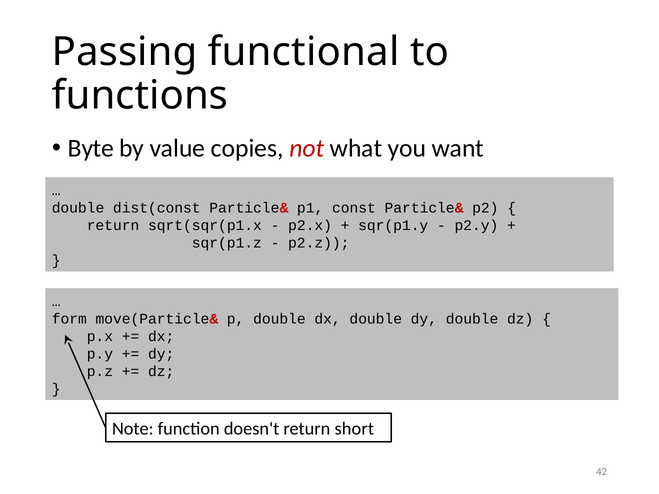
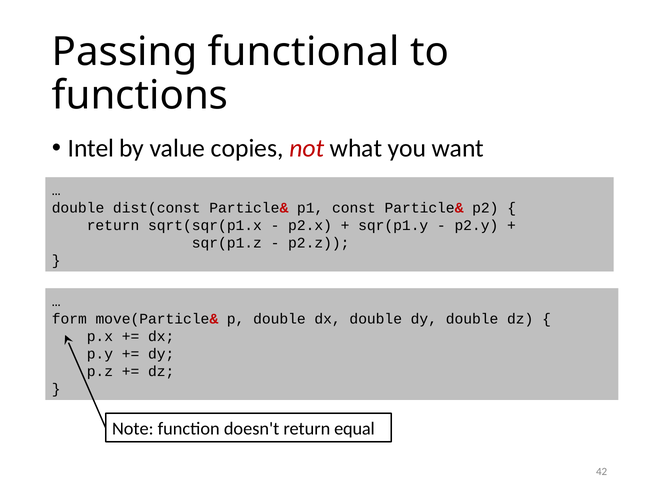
Byte: Byte -> Intel
short: short -> equal
